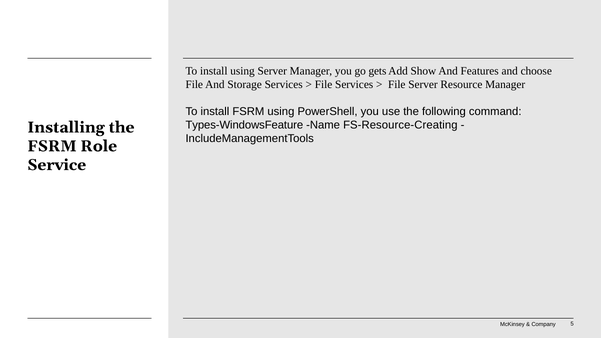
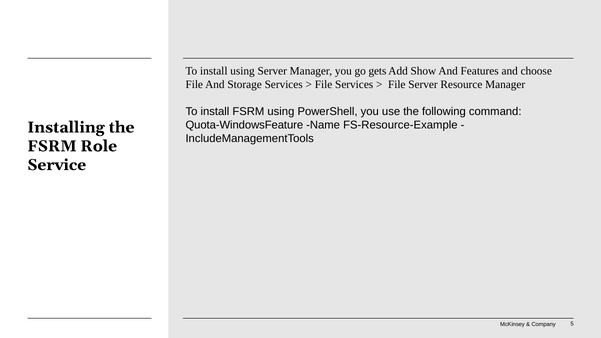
Types-WindowsFeature: Types-WindowsFeature -> Quota-WindowsFeature
FS-Resource-Creating: FS-Resource-Creating -> FS-Resource-Example
